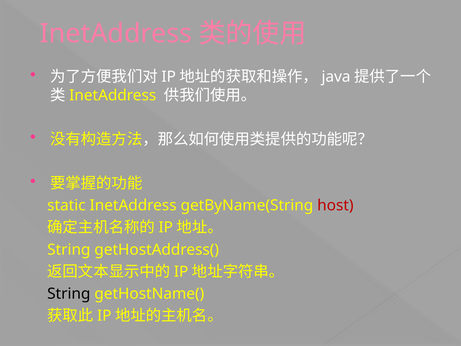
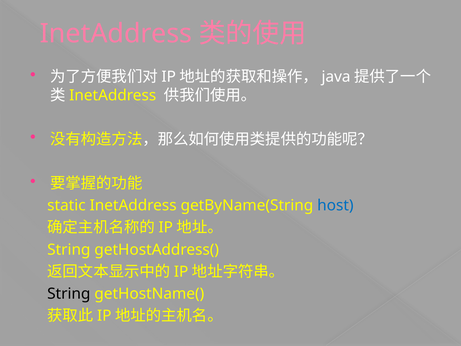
host colour: red -> blue
